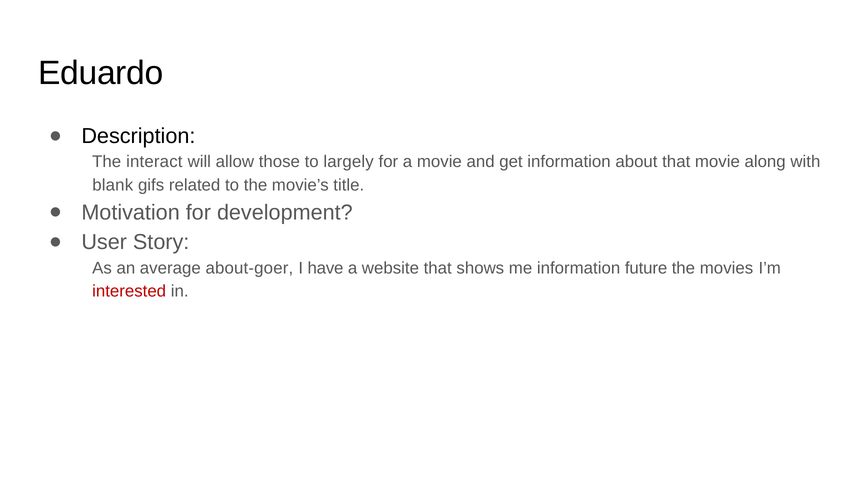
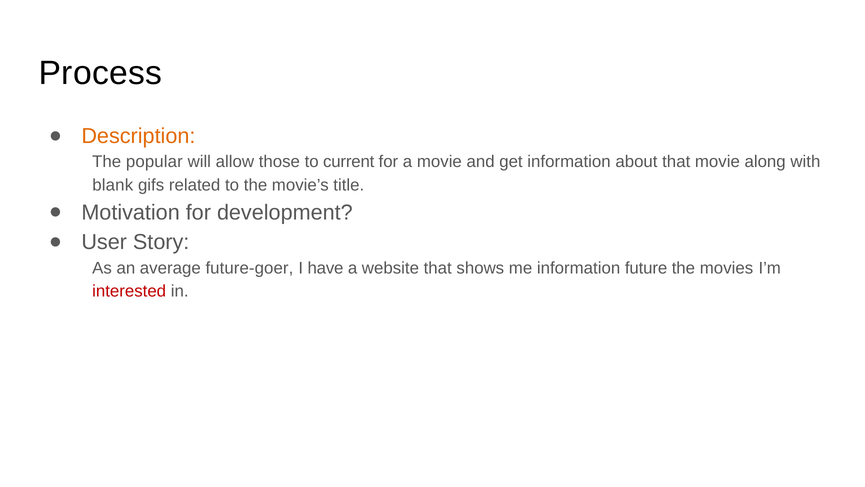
Eduardo: Eduardo -> Process
Description colour: black -> orange
interact: interact -> popular
largely: largely -> current
about-goer: about-goer -> future-goer
